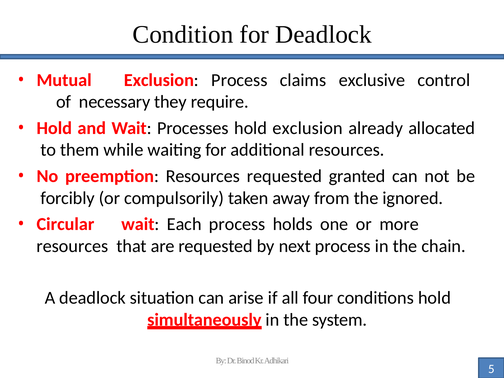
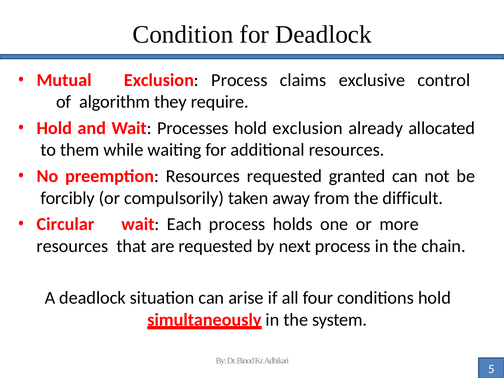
necessary: necessary -> algorithm
ignored: ignored -> difficult
